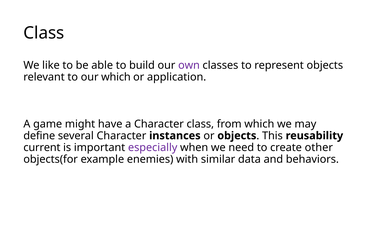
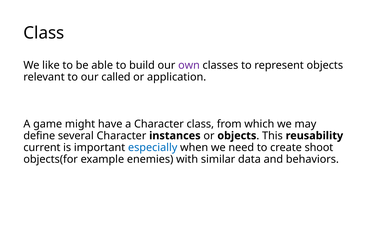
our which: which -> called
especially colour: purple -> blue
other: other -> shoot
